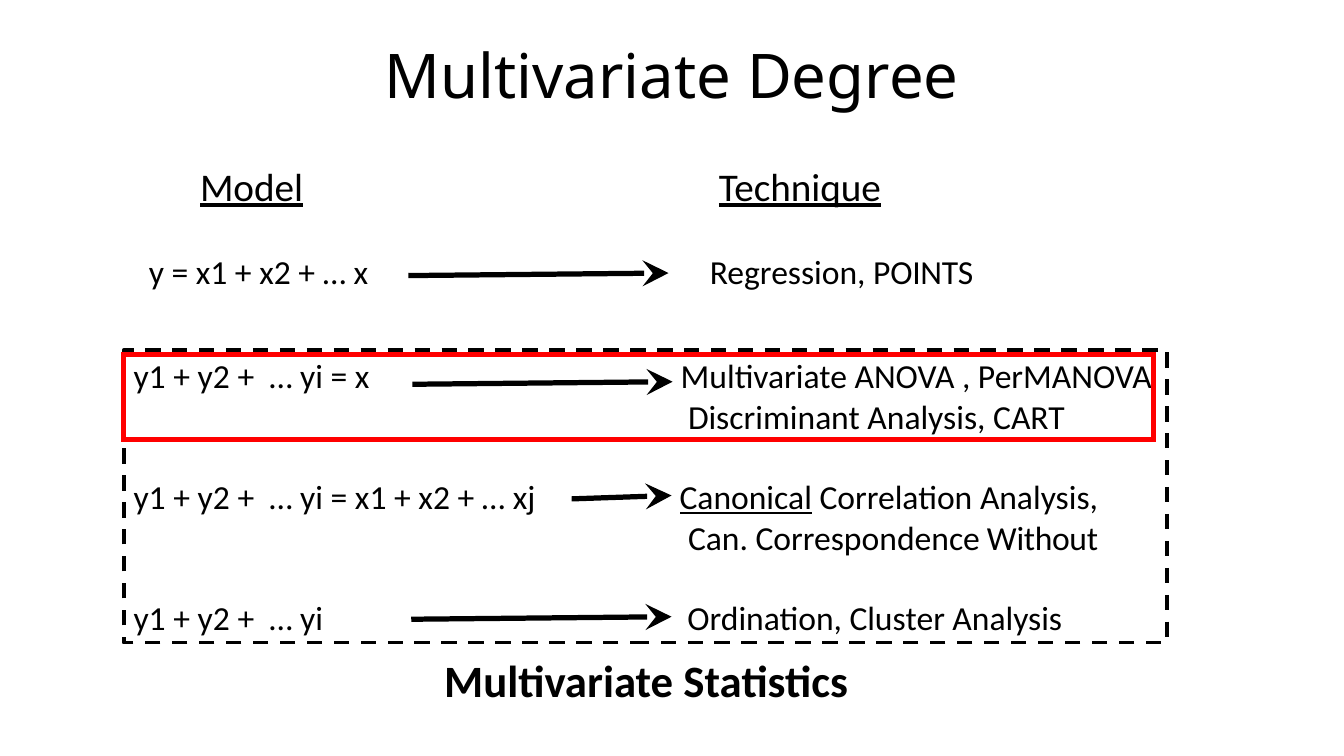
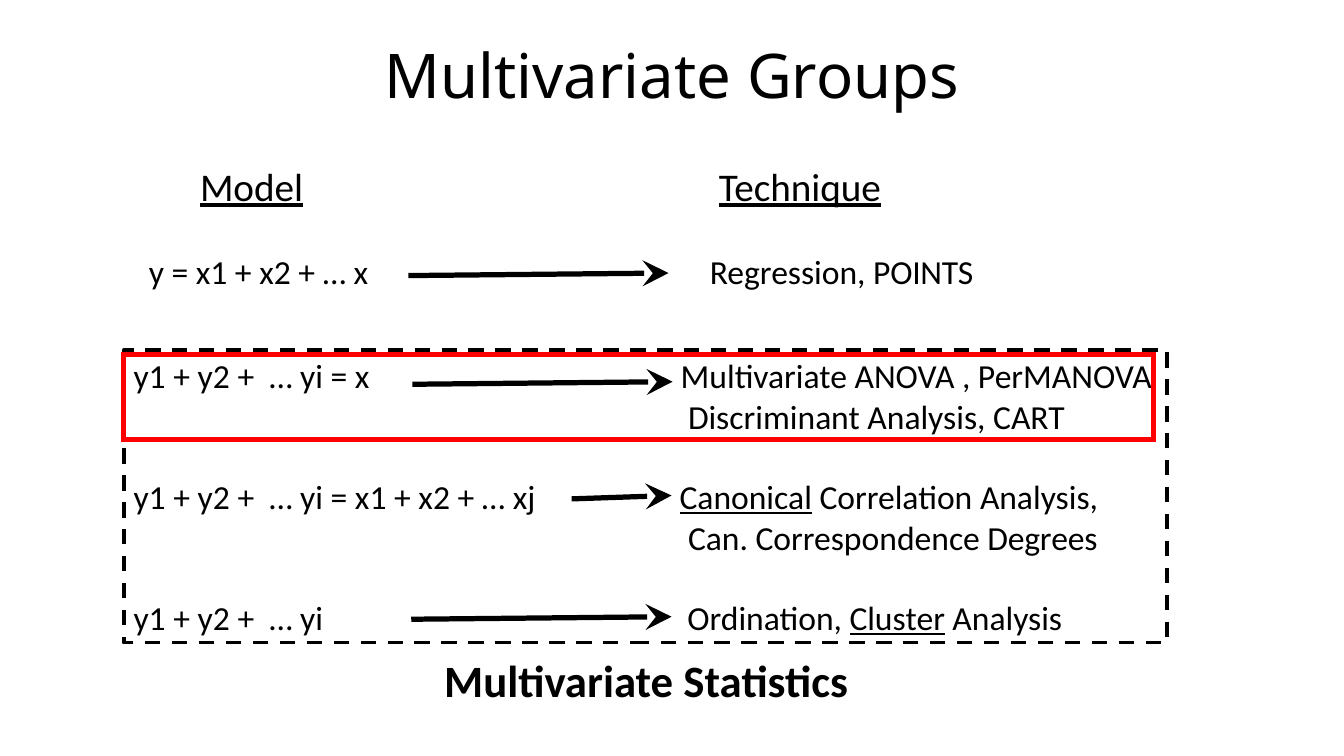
Degree: Degree -> Groups
Without: Without -> Degrees
Cluster underline: none -> present
